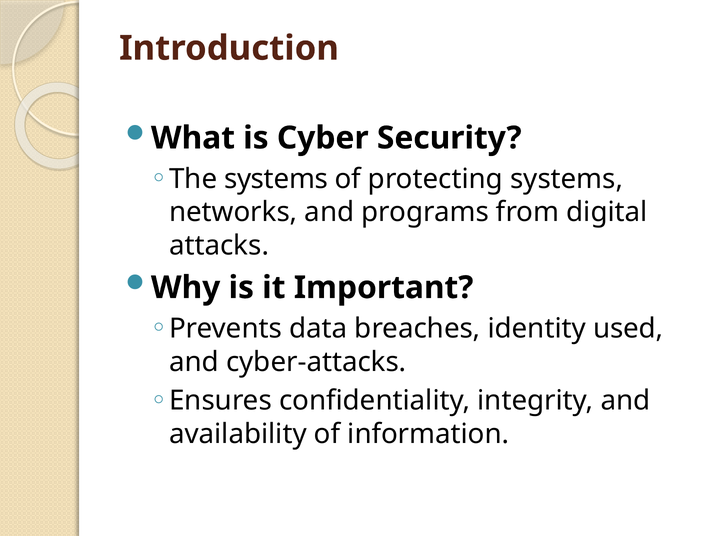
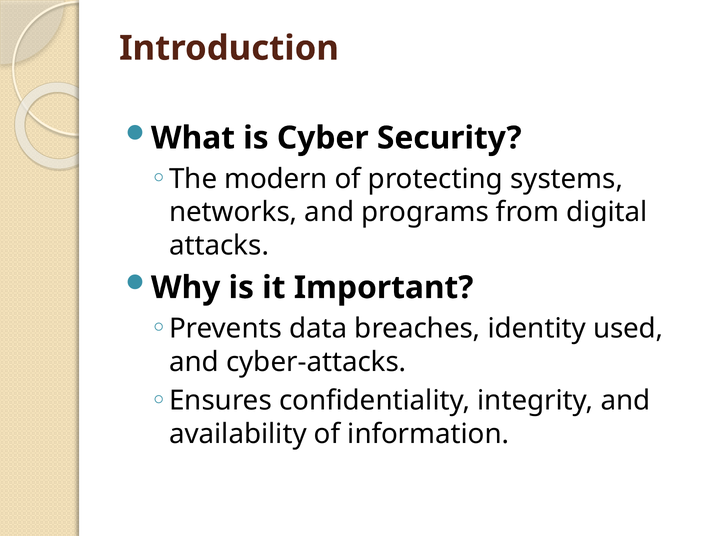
The systems: systems -> modern
